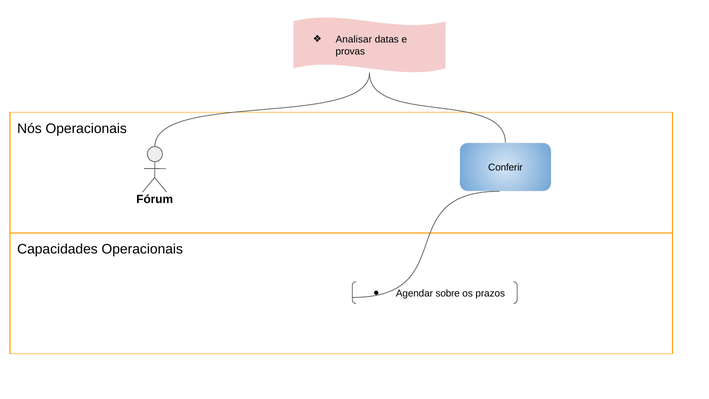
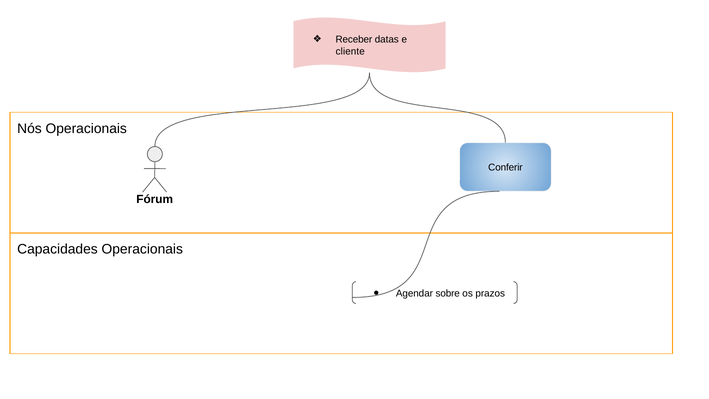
Analisar: Analisar -> Receber
provas: provas -> cliente
